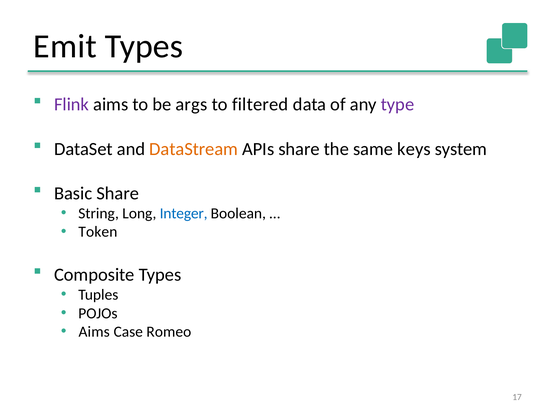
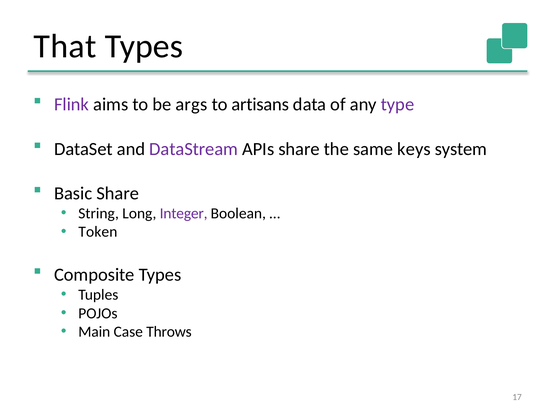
Emit: Emit -> That
filtered: filtered -> artisans
DataStream colour: orange -> purple
Integer colour: blue -> purple
Aims at (94, 332): Aims -> Main
Romeo: Romeo -> Throws
